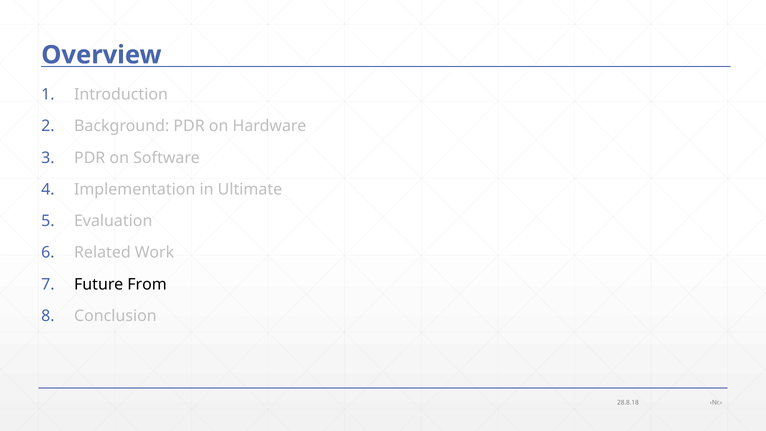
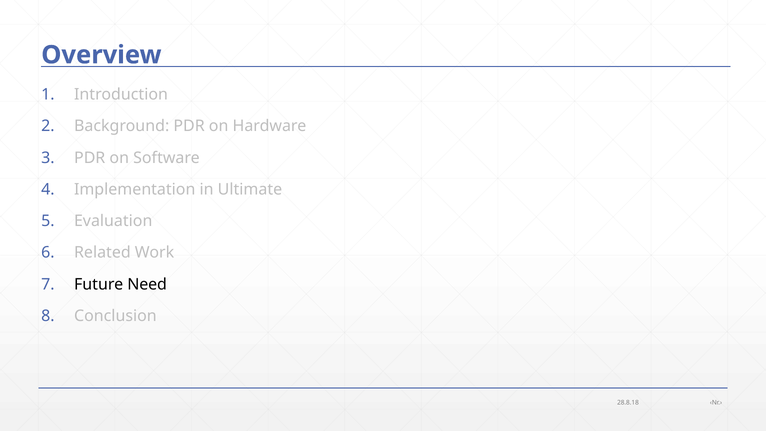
From: From -> Need
